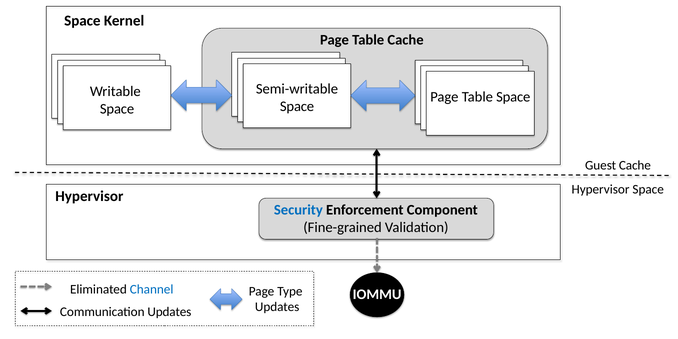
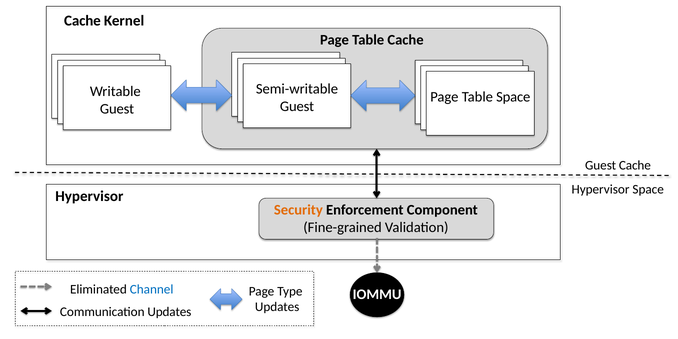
Space at (82, 21): Space -> Cache
Space at (297, 106): Space -> Guest
Space at (117, 109): Space -> Guest
Security colour: blue -> orange
